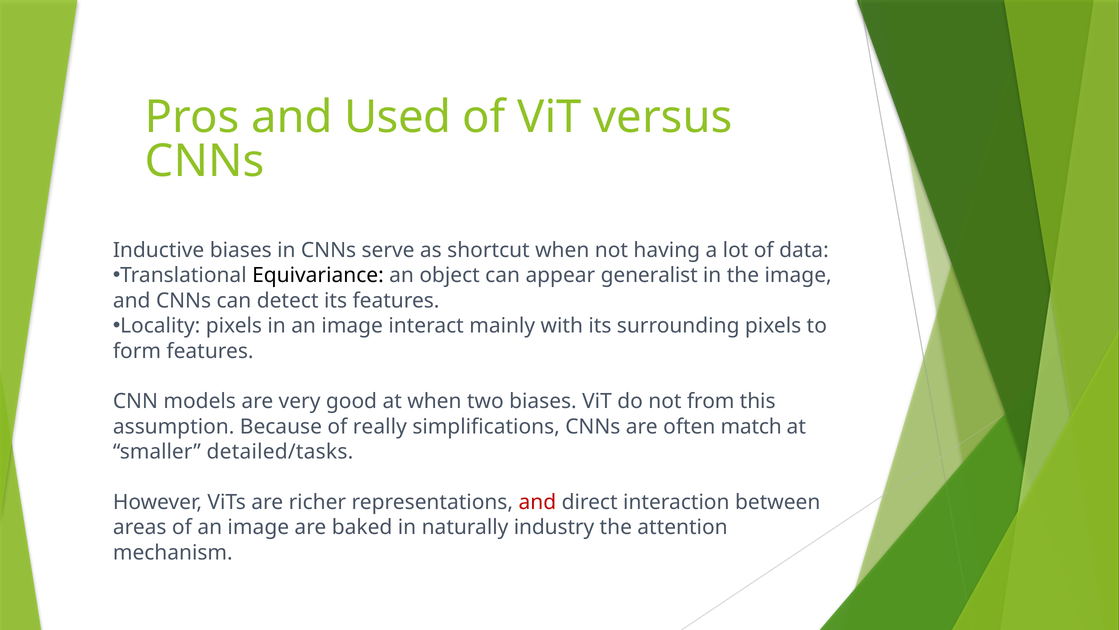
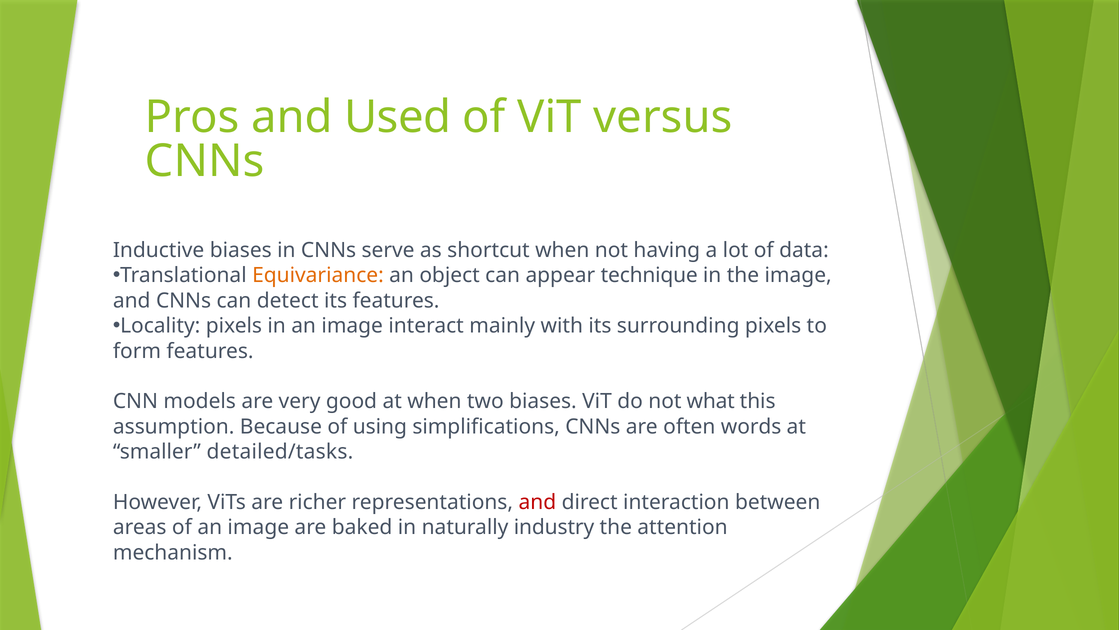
Equivariance colour: black -> orange
generalist: generalist -> technique
from: from -> what
really: really -> using
match: match -> words
